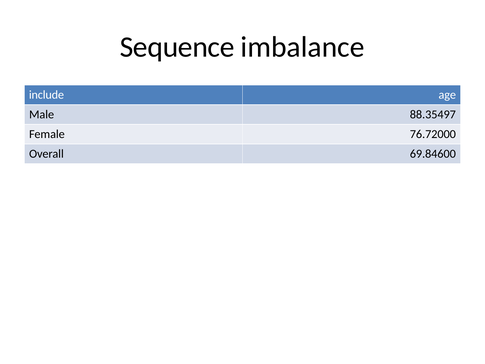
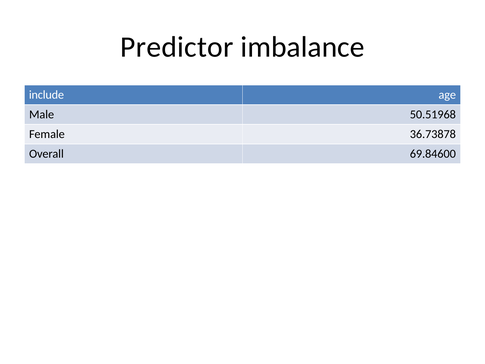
Sequence: Sequence -> Predictor
88.35497: 88.35497 -> 50.51968
76.72000: 76.72000 -> 36.73878
